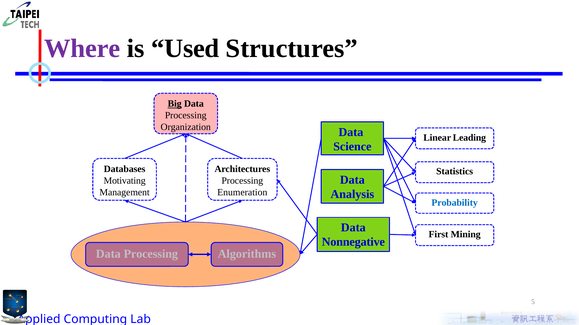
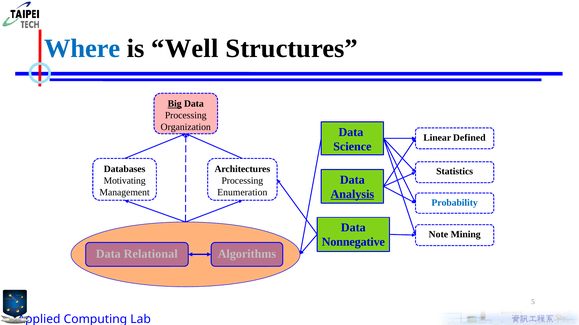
Where colour: purple -> blue
Used: Used -> Well
Leading: Leading -> Defined
Analysis underline: none -> present
First: First -> Note
Processing at (151, 254): Processing -> Relational
